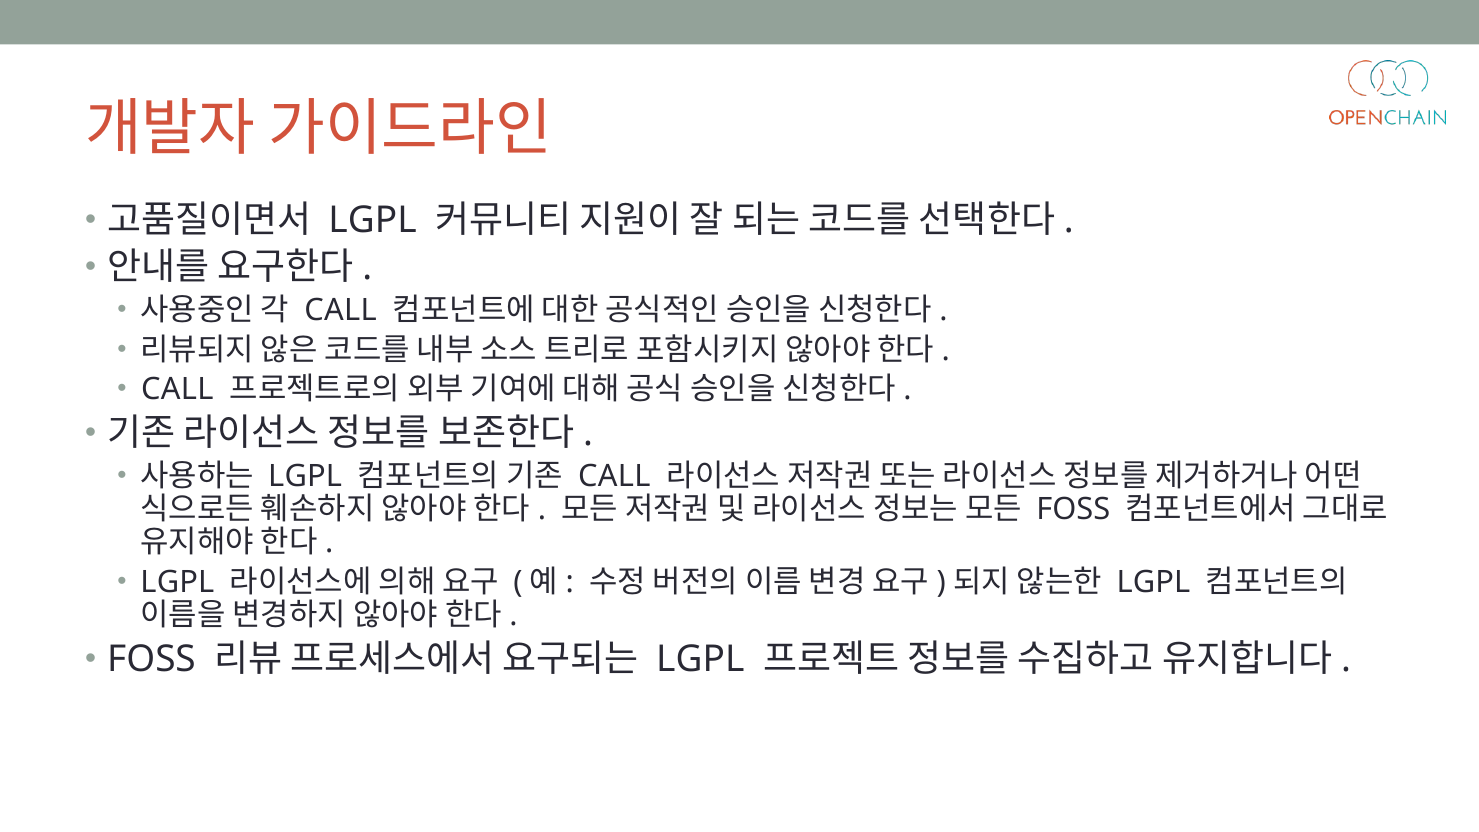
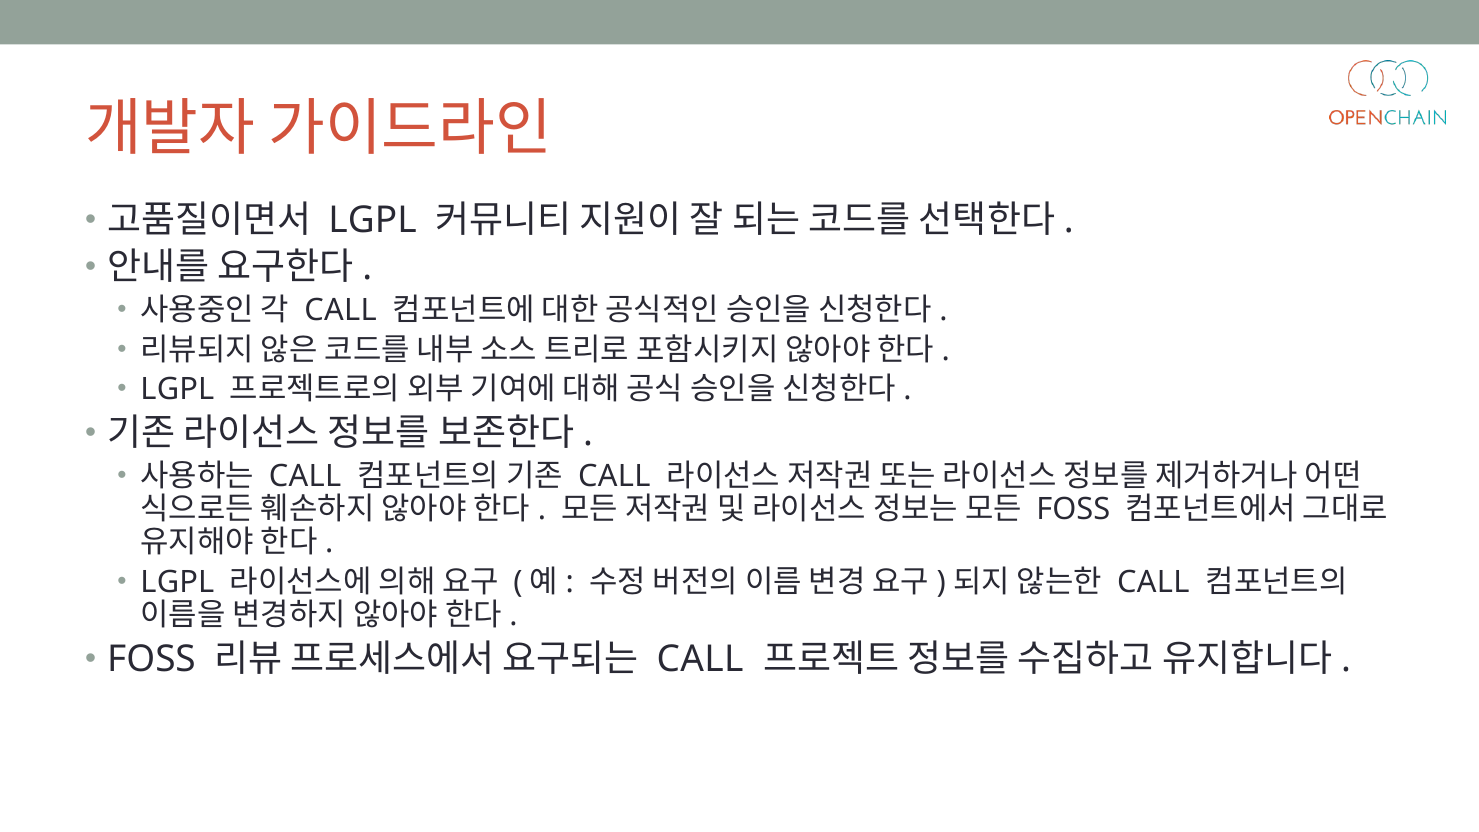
CALL at (177, 389): CALL -> LGPL
LGPL at (305, 476): LGPL -> CALL
LGPL at (1153, 582): LGPL -> CALL
LGPL at (700, 659): LGPL -> CALL
